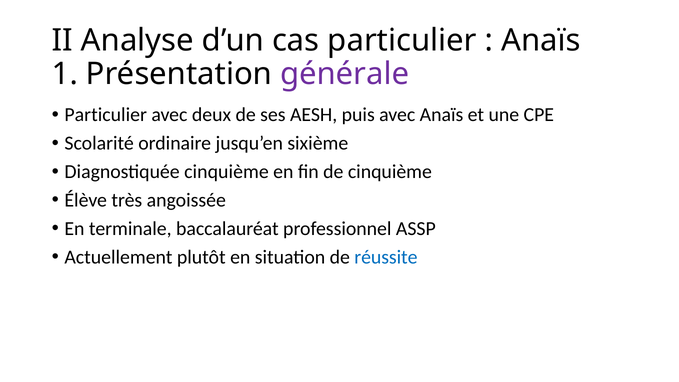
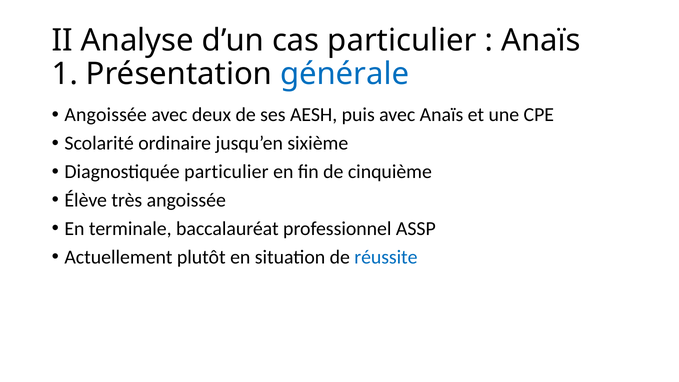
générale colour: purple -> blue
Particulier at (106, 115): Particulier -> Angoissée
Diagnostiquée cinquième: cinquième -> particulier
